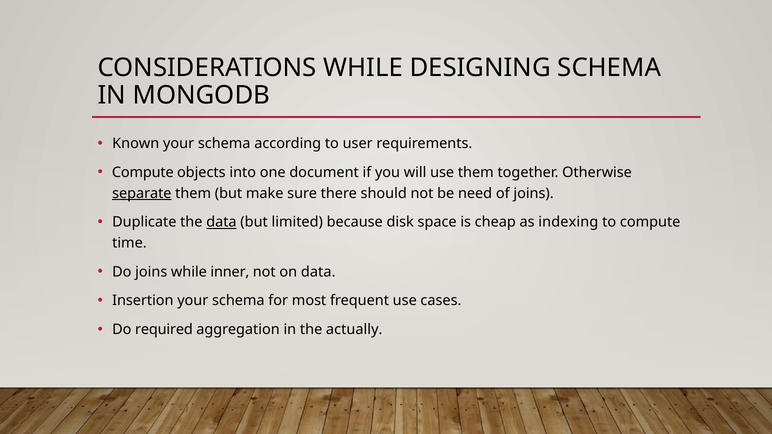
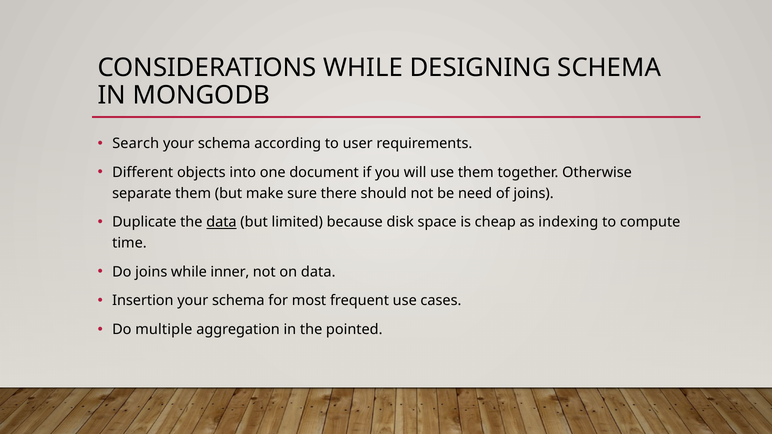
Known: Known -> Search
Compute at (143, 173): Compute -> Different
separate underline: present -> none
required: required -> multiple
actually: actually -> pointed
